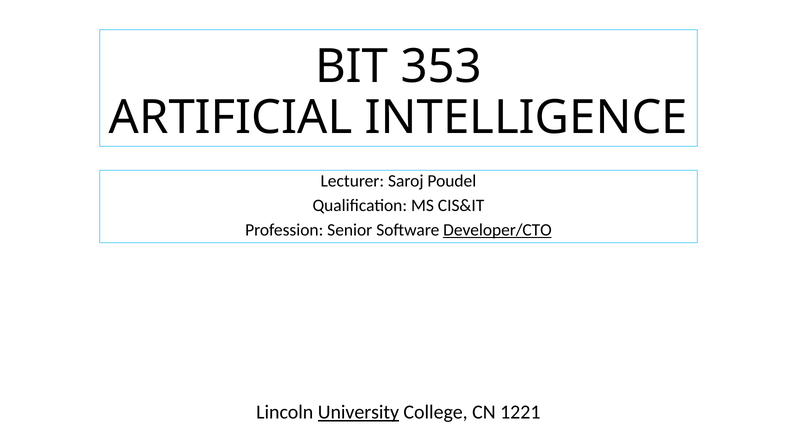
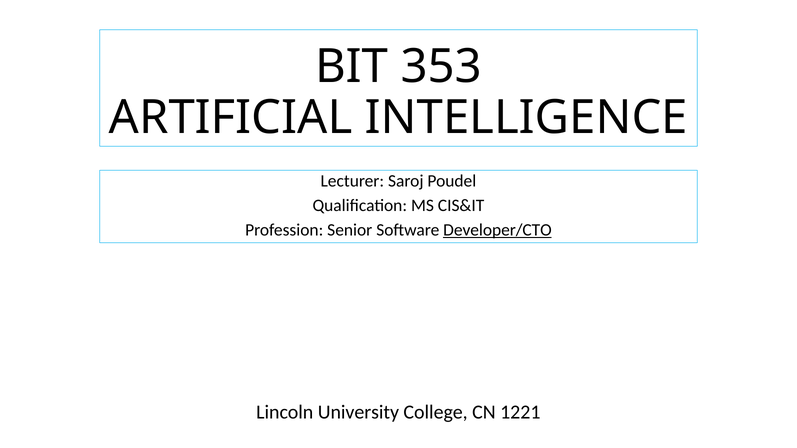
University underline: present -> none
